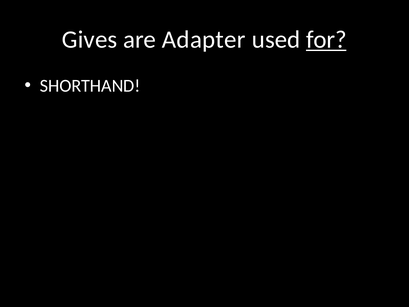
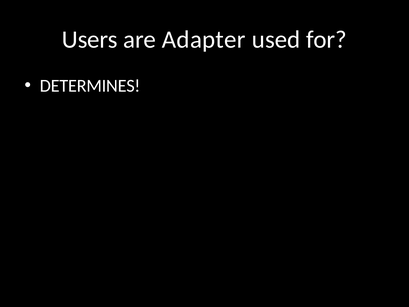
Gives: Gives -> Users
for underline: present -> none
SHORTHAND: SHORTHAND -> DETERMINES
